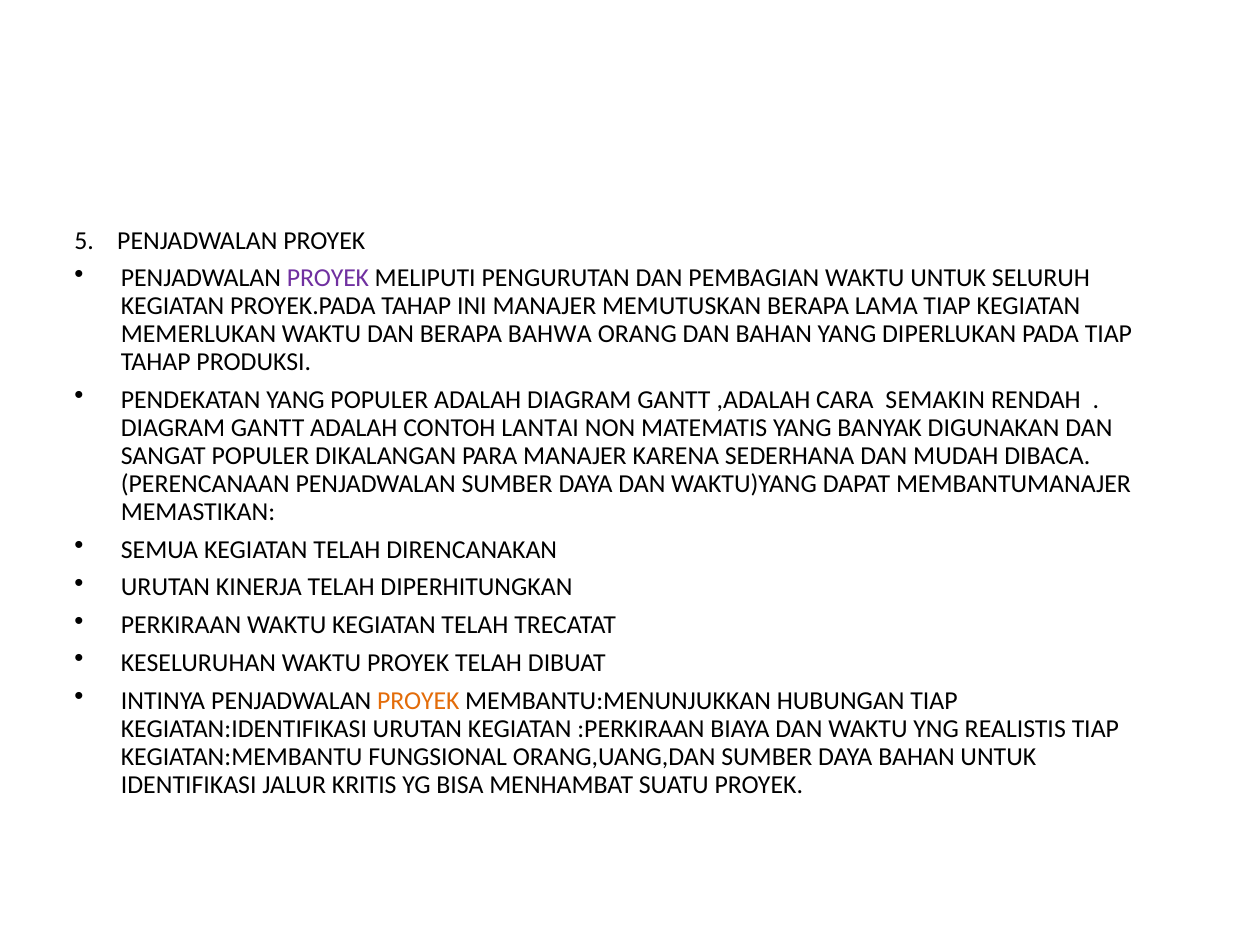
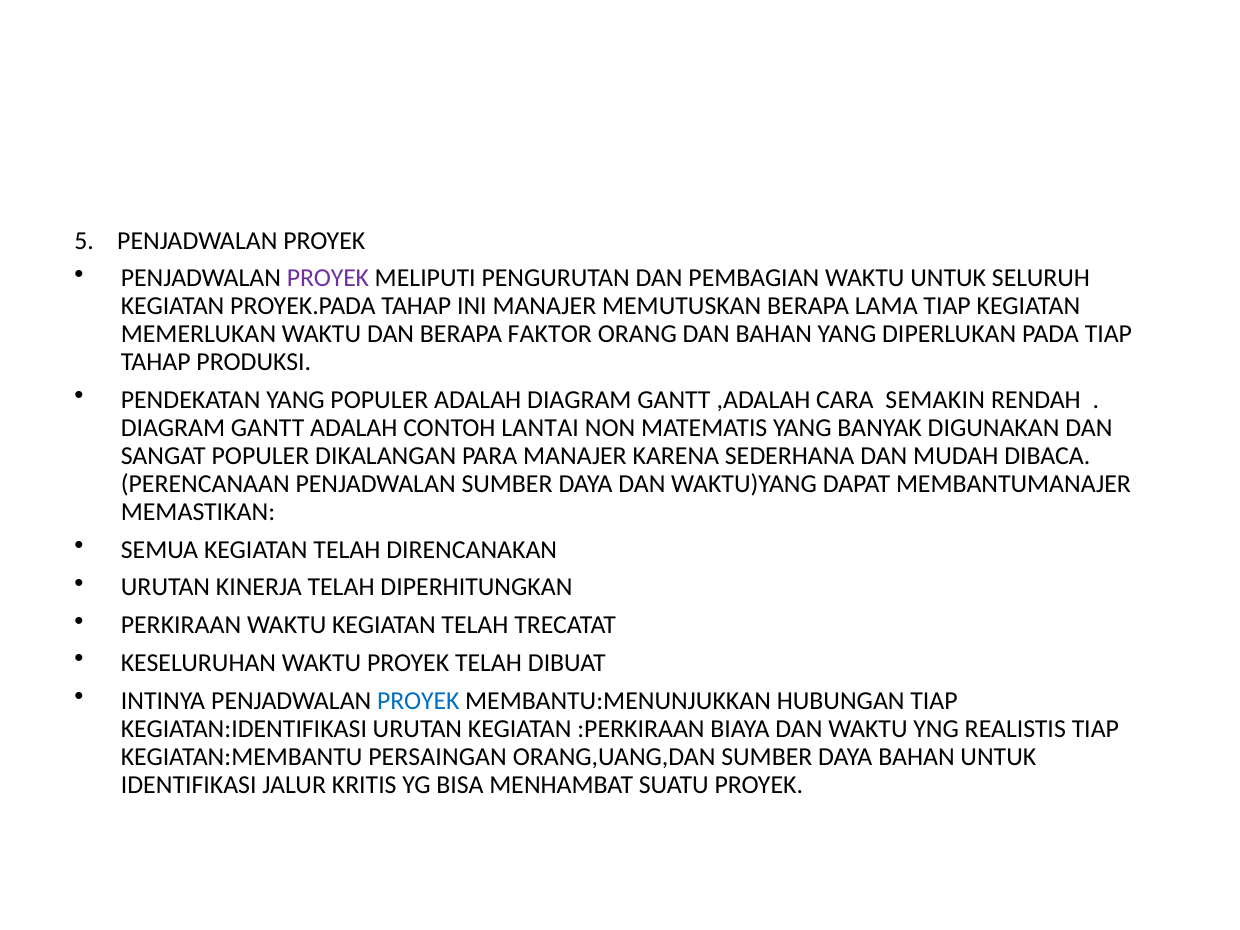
BAHWA: BAHWA -> FAKTOR
PROYEK at (418, 701) colour: orange -> blue
FUNGSIONAL: FUNGSIONAL -> PERSAINGAN
